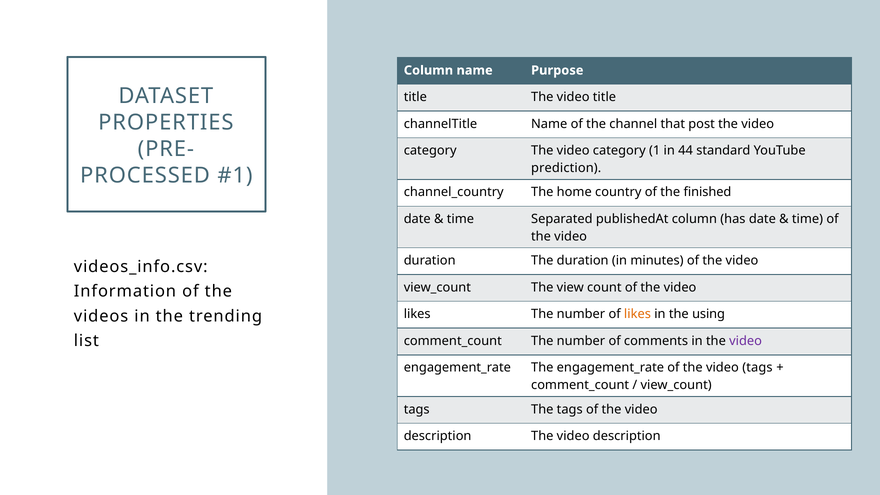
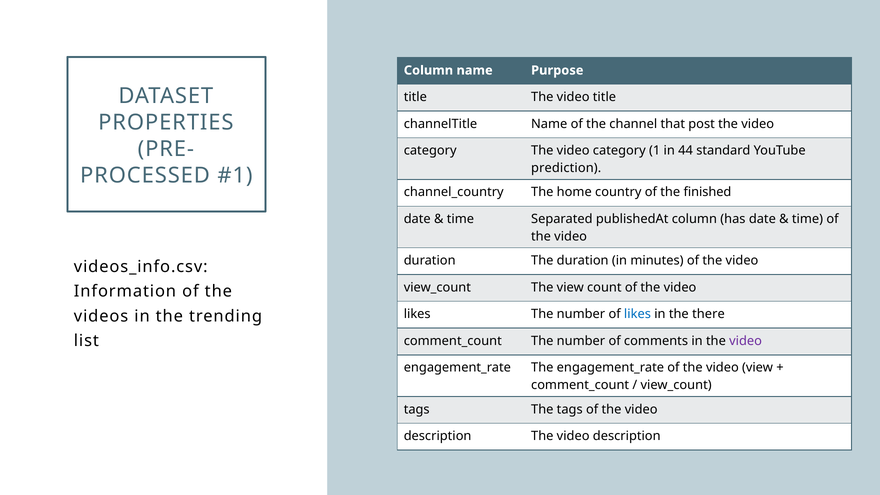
likes at (637, 314) colour: orange -> blue
using: using -> there
video tags: tags -> view
